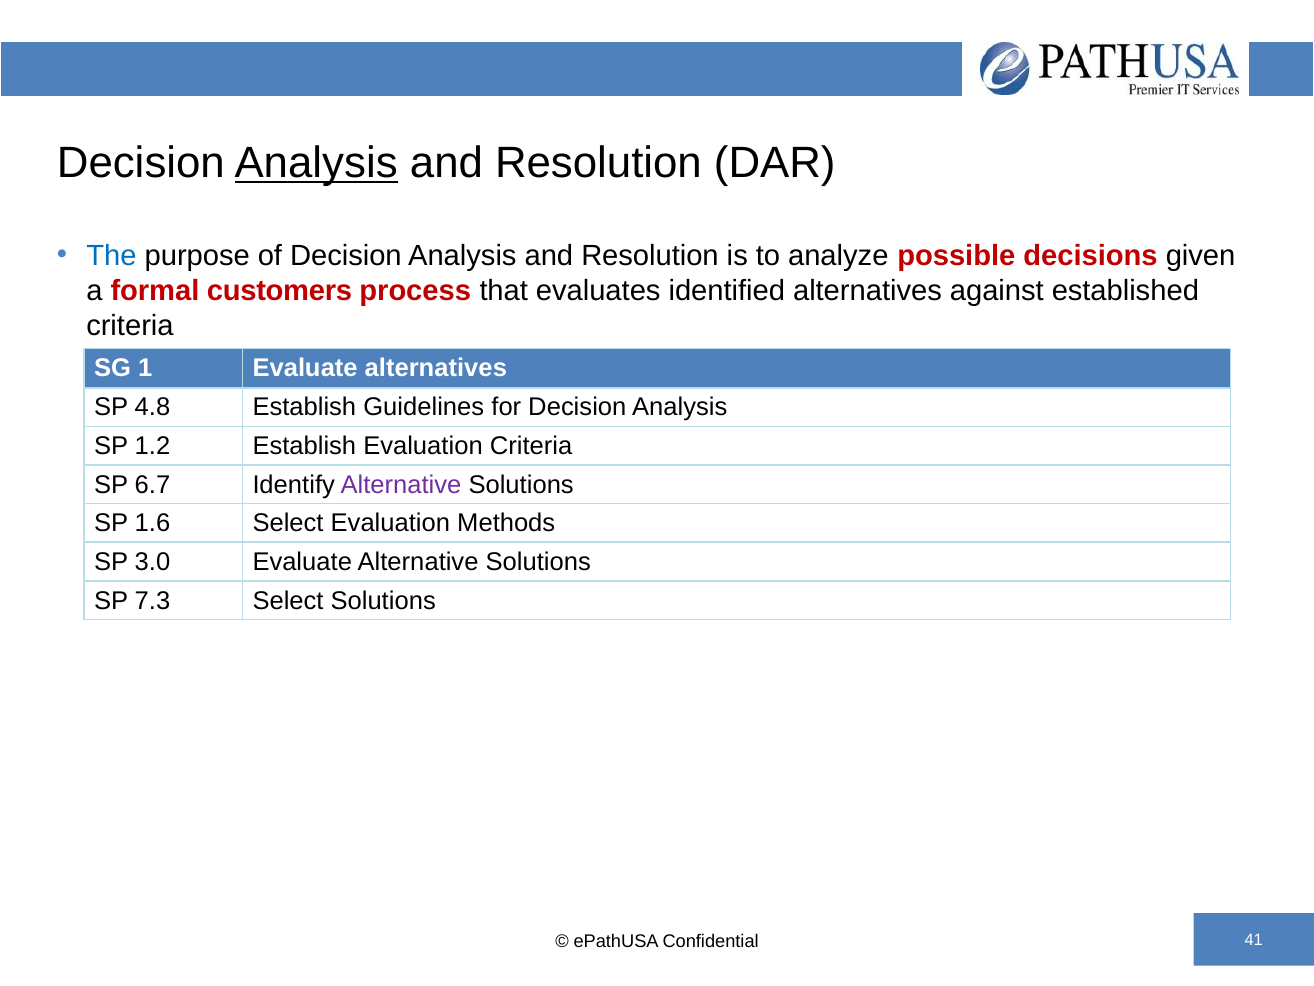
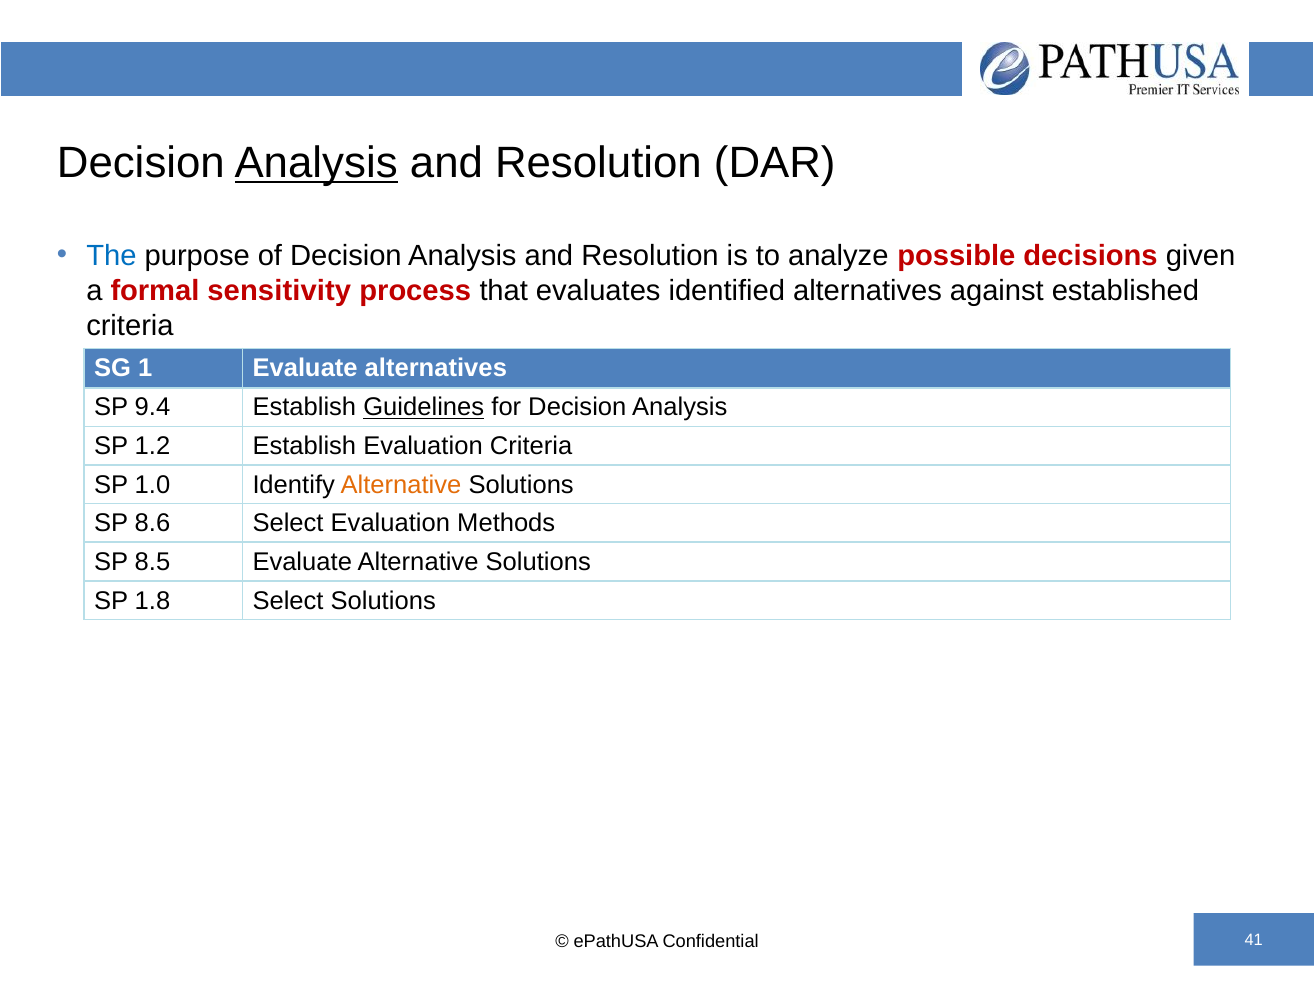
customers: customers -> sensitivity
4.8: 4.8 -> 9.4
Guidelines underline: none -> present
6.7: 6.7 -> 1.0
Alternative at (401, 485) colour: purple -> orange
1.6: 1.6 -> 8.6
3.0: 3.0 -> 8.5
7.3: 7.3 -> 1.8
